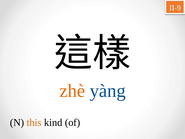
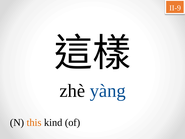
zhè colour: orange -> black
